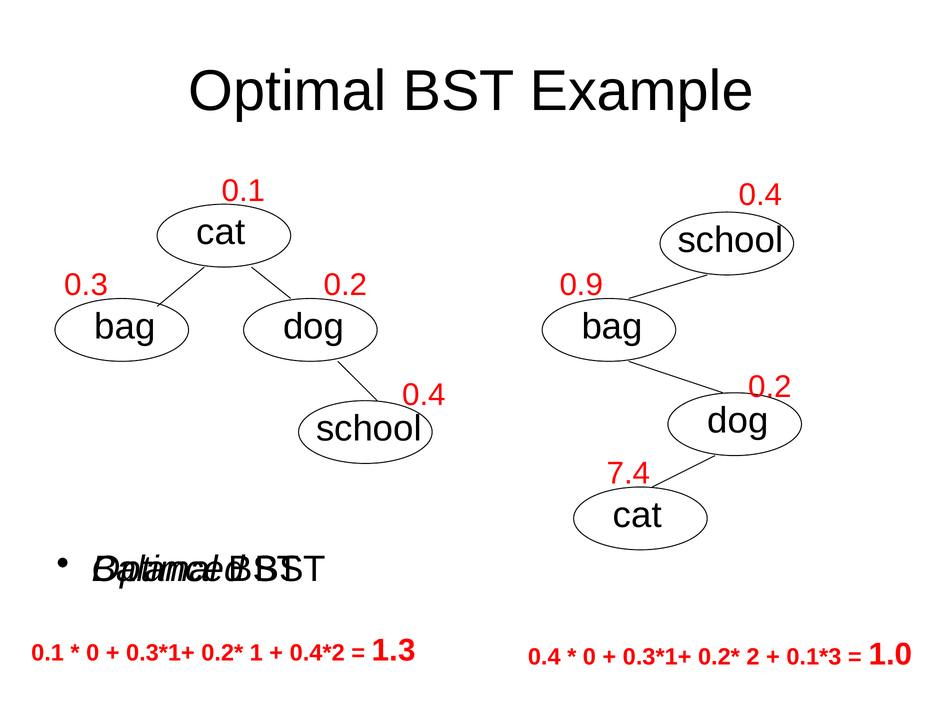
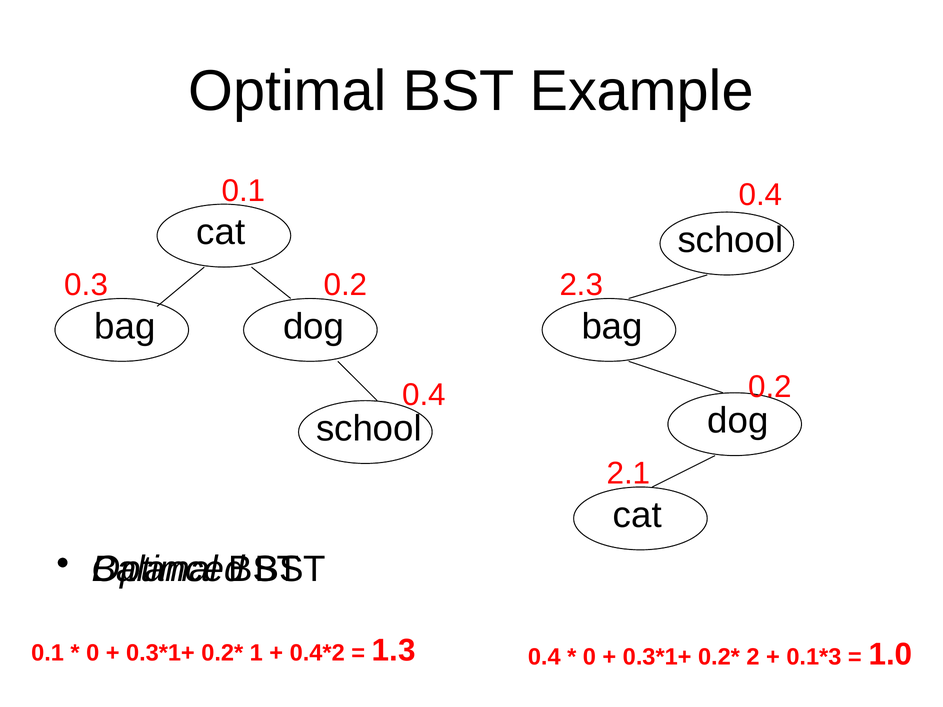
0.9: 0.9 -> 2.3
7.4: 7.4 -> 2.1
